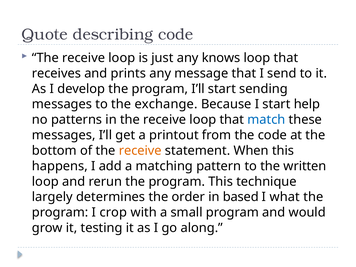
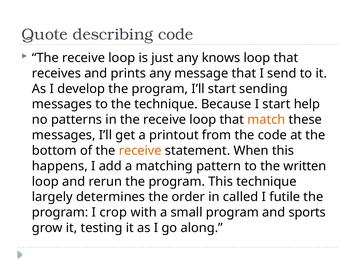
the exchange: exchange -> technique
match colour: blue -> orange
based: based -> called
what: what -> futile
would: would -> sports
